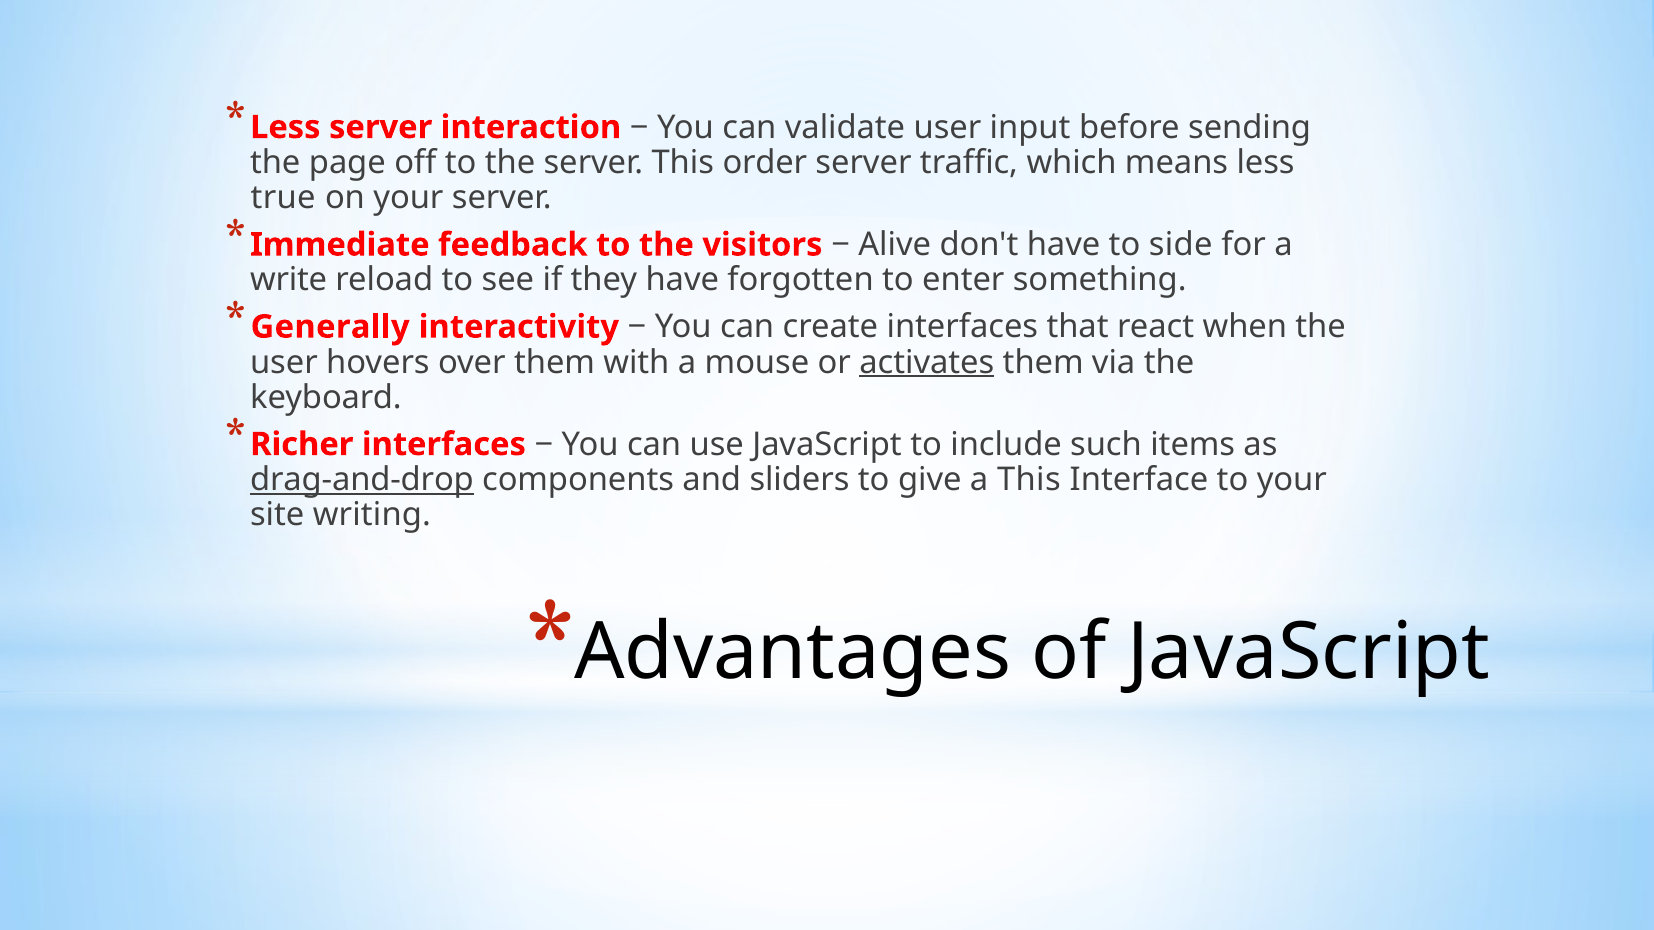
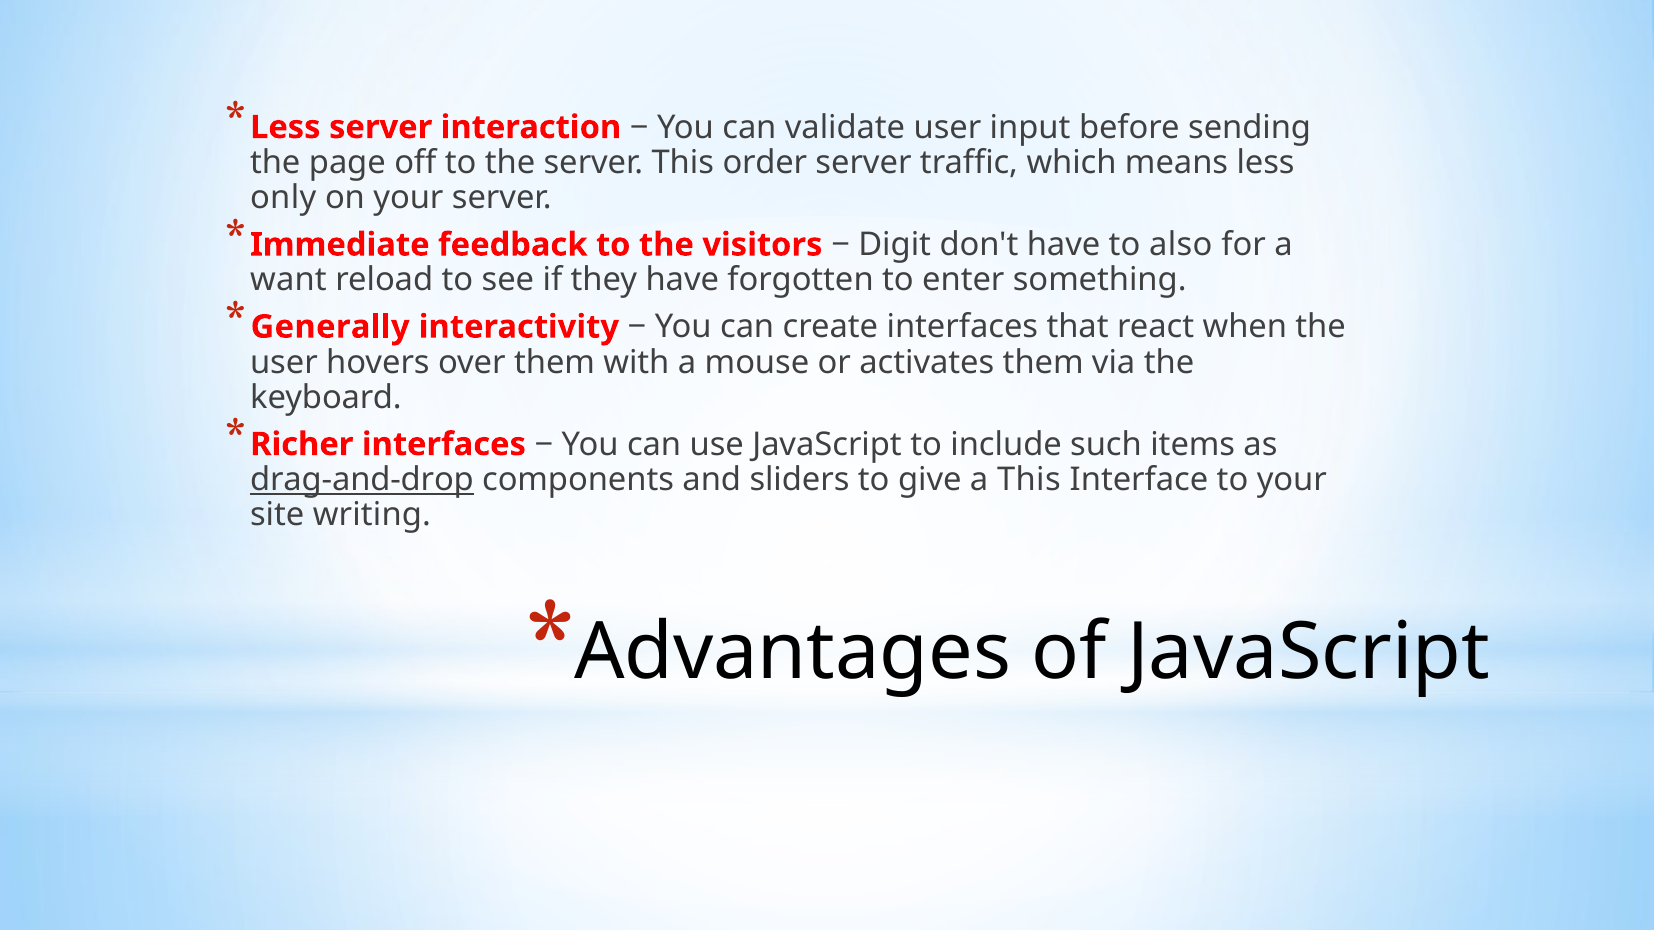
true: true -> only
Alive: Alive -> Digit
side: side -> also
write: write -> want
activates underline: present -> none
